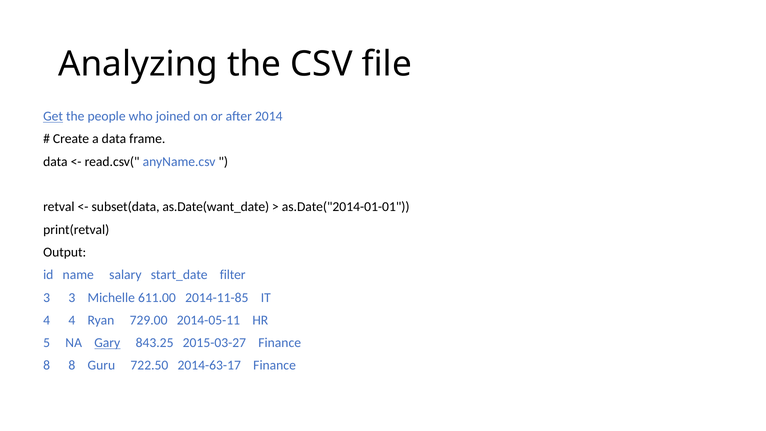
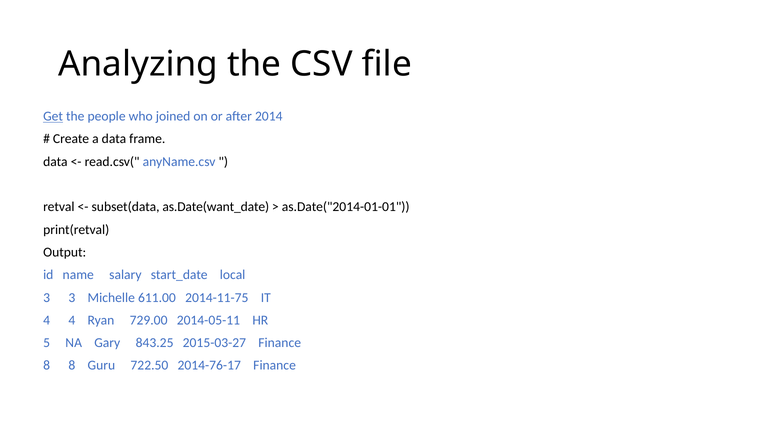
filter: filter -> local
2014-11-85: 2014-11-85 -> 2014-11-75
Gary underline: present -> none
2014-63-17: 2014-63-17 -> 2014-76-17
